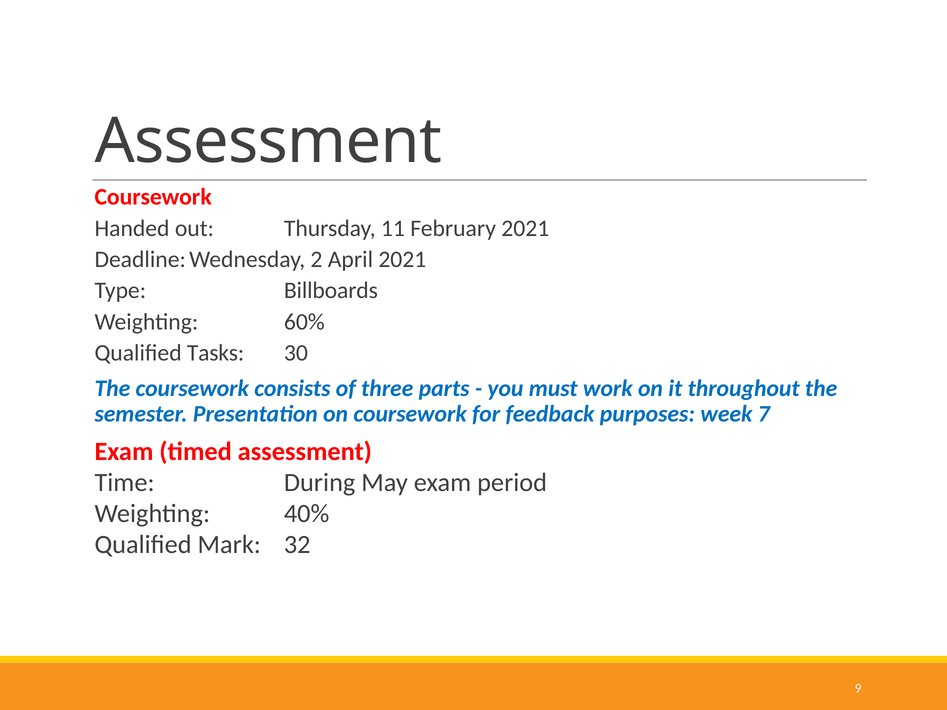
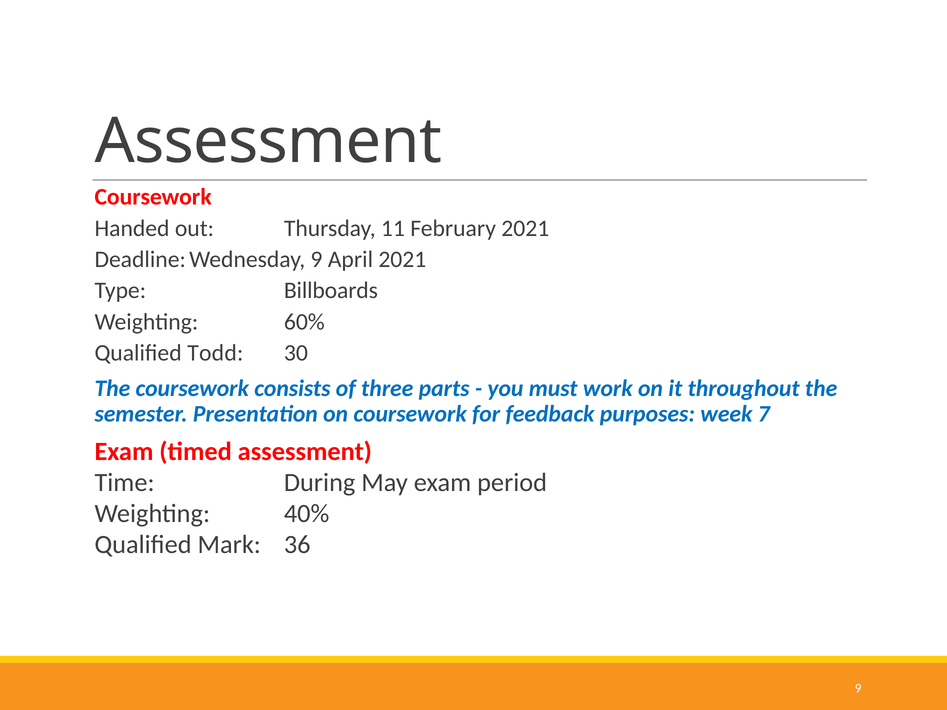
2 at (316, 260): 2 -> 9
Tasks: Tasks -> Todd
32: 32 -> 36
